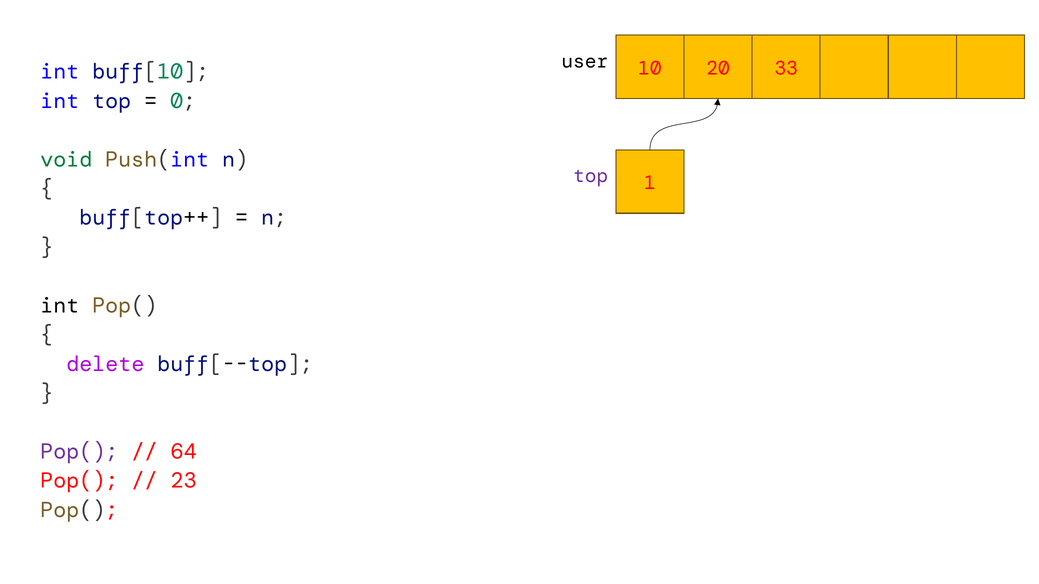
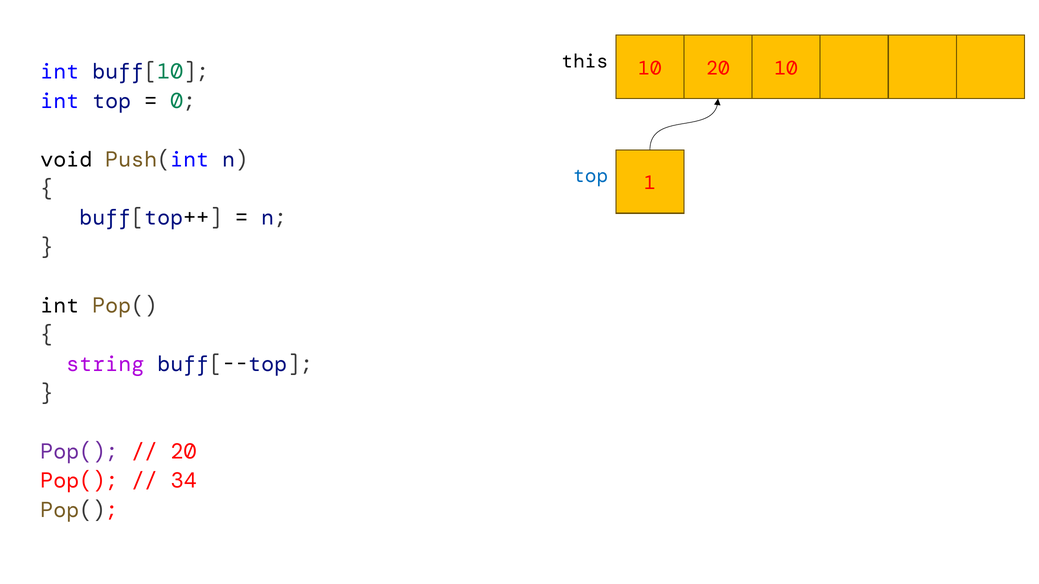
user: user -> this
20 33: 33 -> 10
void colour: green -> black
top at (591, 176) colour: purple -> blue
delete: delete -> string
64 at (184, 452): 64 -> 20
23: 23 -> 34
